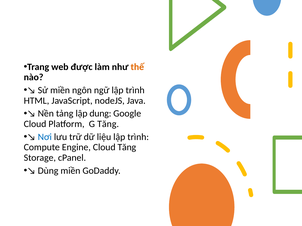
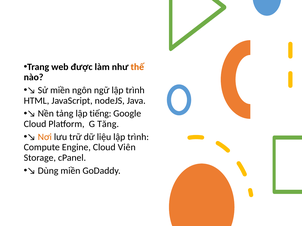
dung: dung -> tiếng
Nơi colour: blue -> orange
Cloud Tăng: Tăng -> Viên
